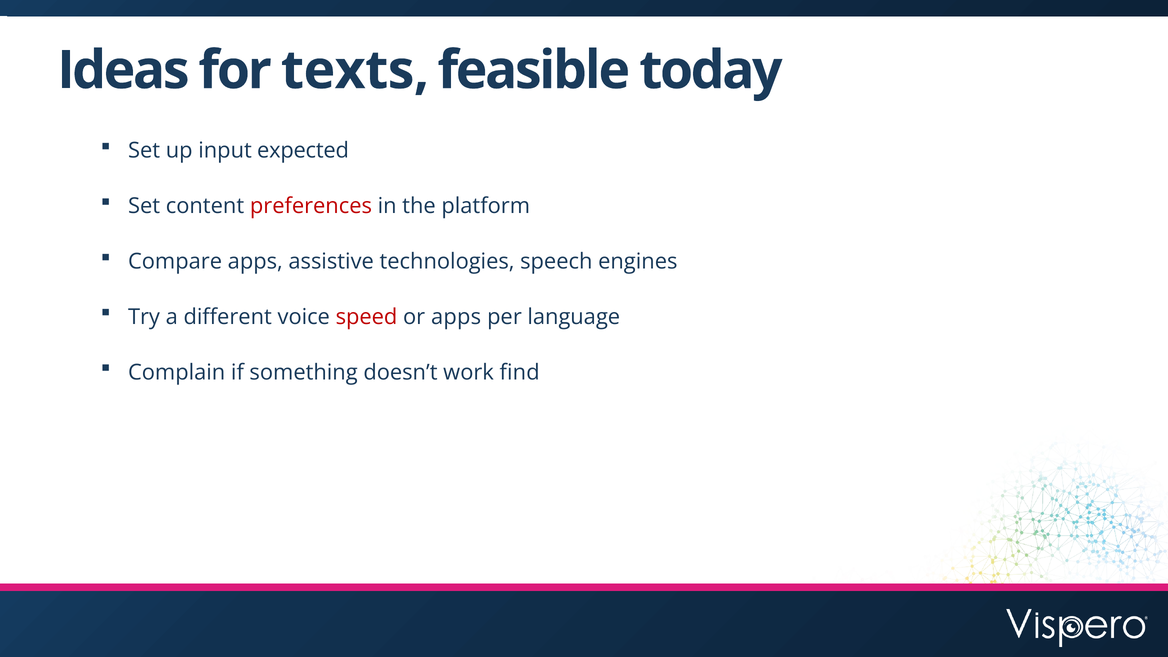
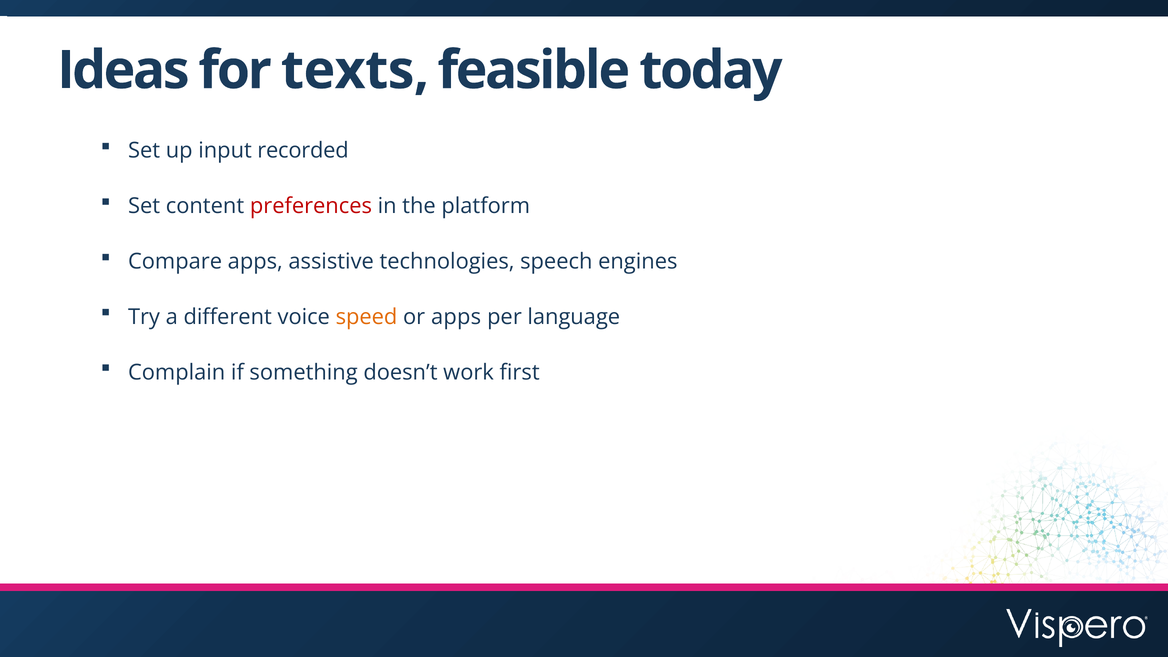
expected: expected -> recorded
speed colour: red -> orange
find: find -> first
